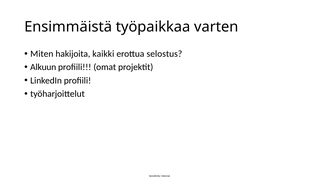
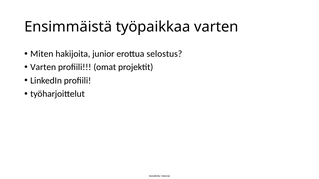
kaikki: kaikki -> junior
Alkuun at (43, 67): Alkuun -> Varten
